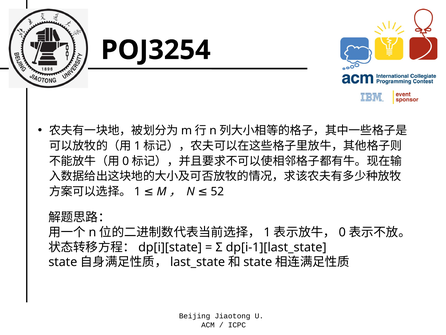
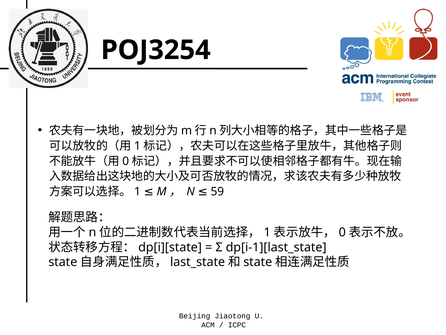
52: 52 -> 59
